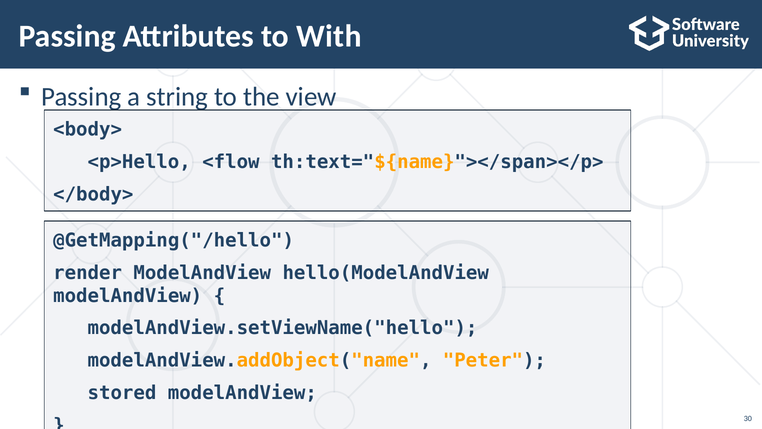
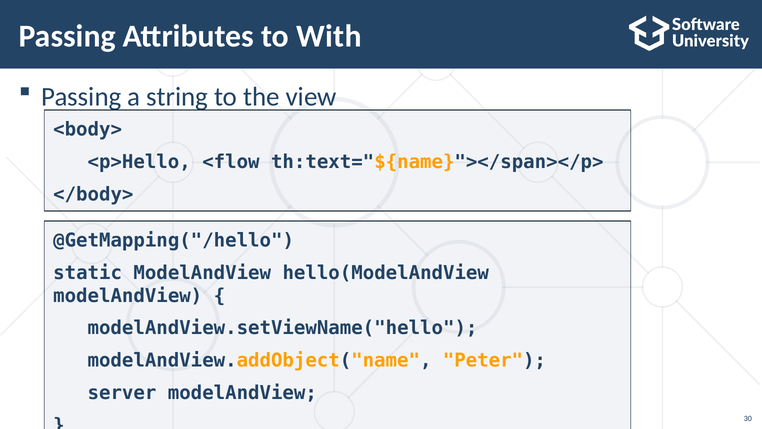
render: render -> static
stored: stored -> server
